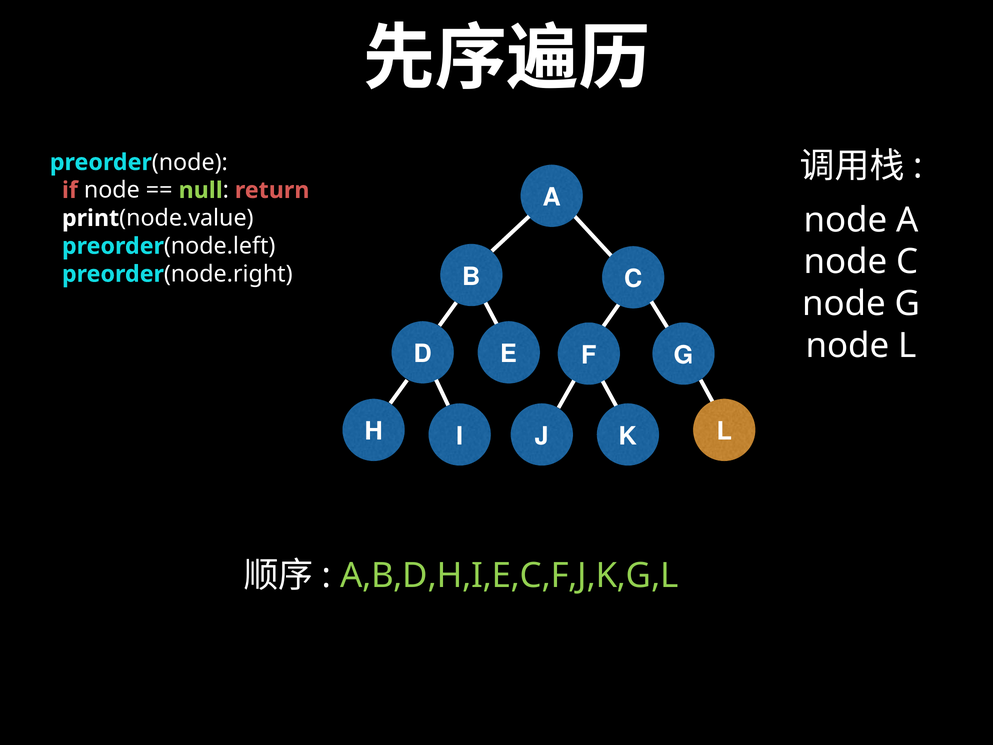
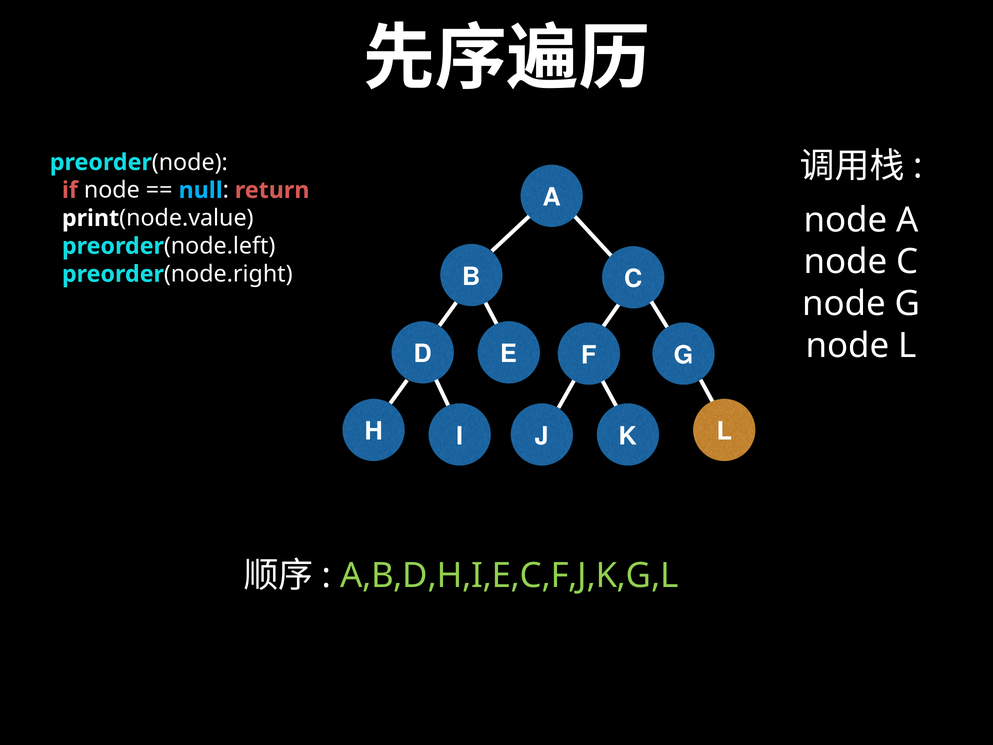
null colour: light green -> light blue
